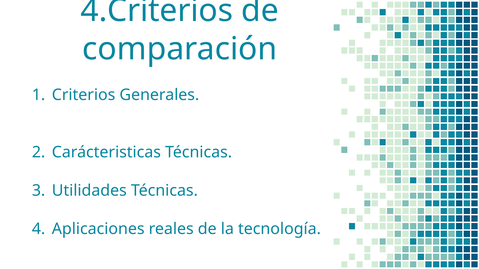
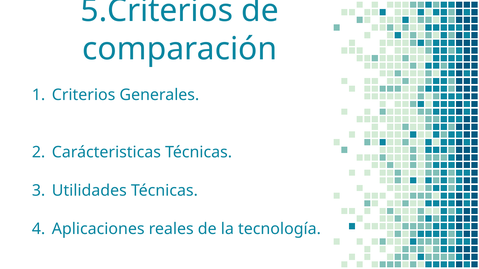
4.Criterios: 4.Criterios -> 5.Criterios
